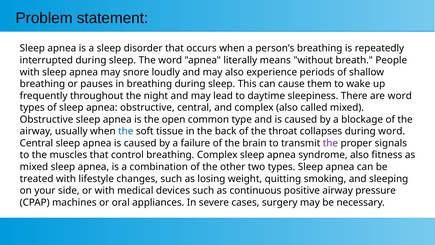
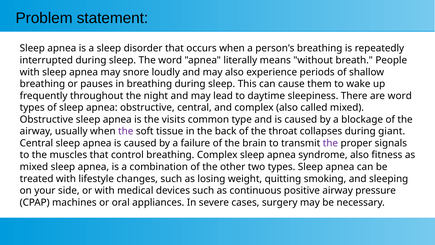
open: open -> visits
the at (126, 131) colour: blue -> purple
during word: word -> giant
